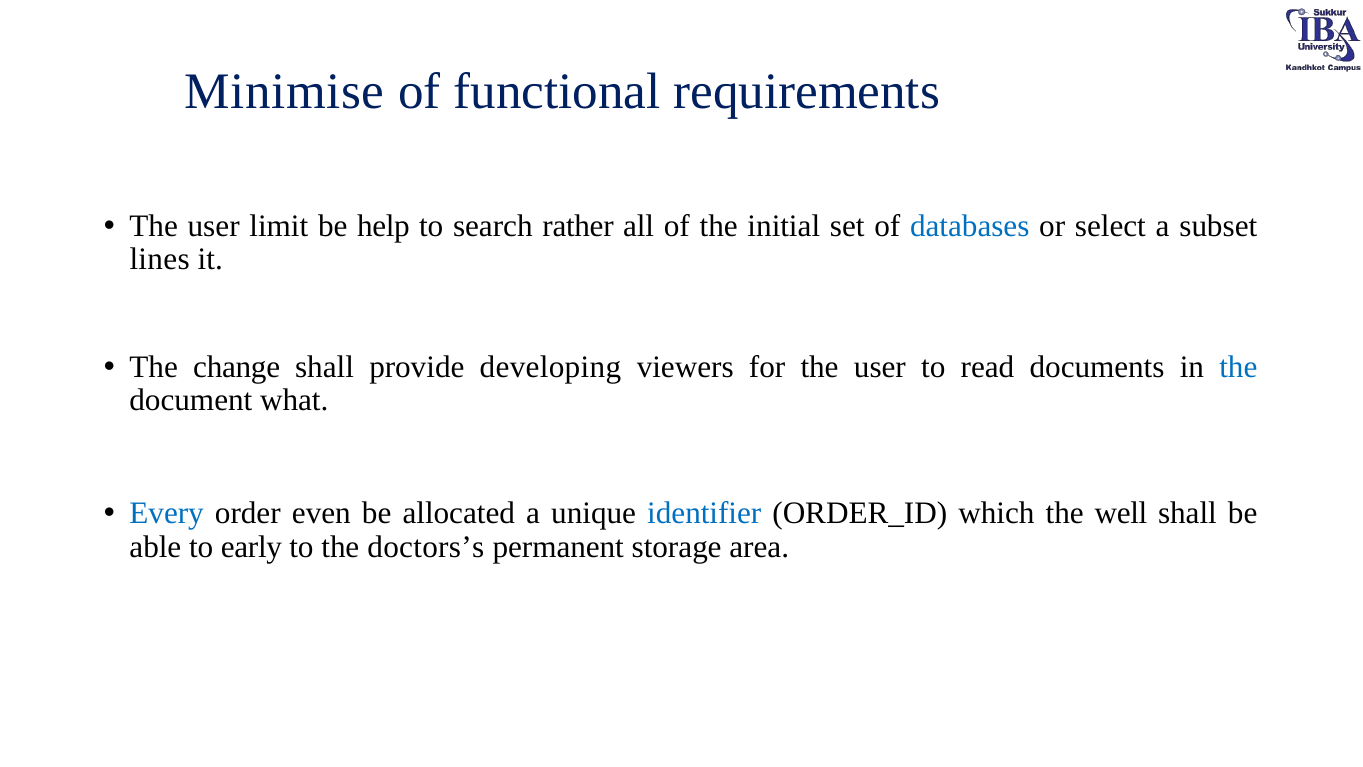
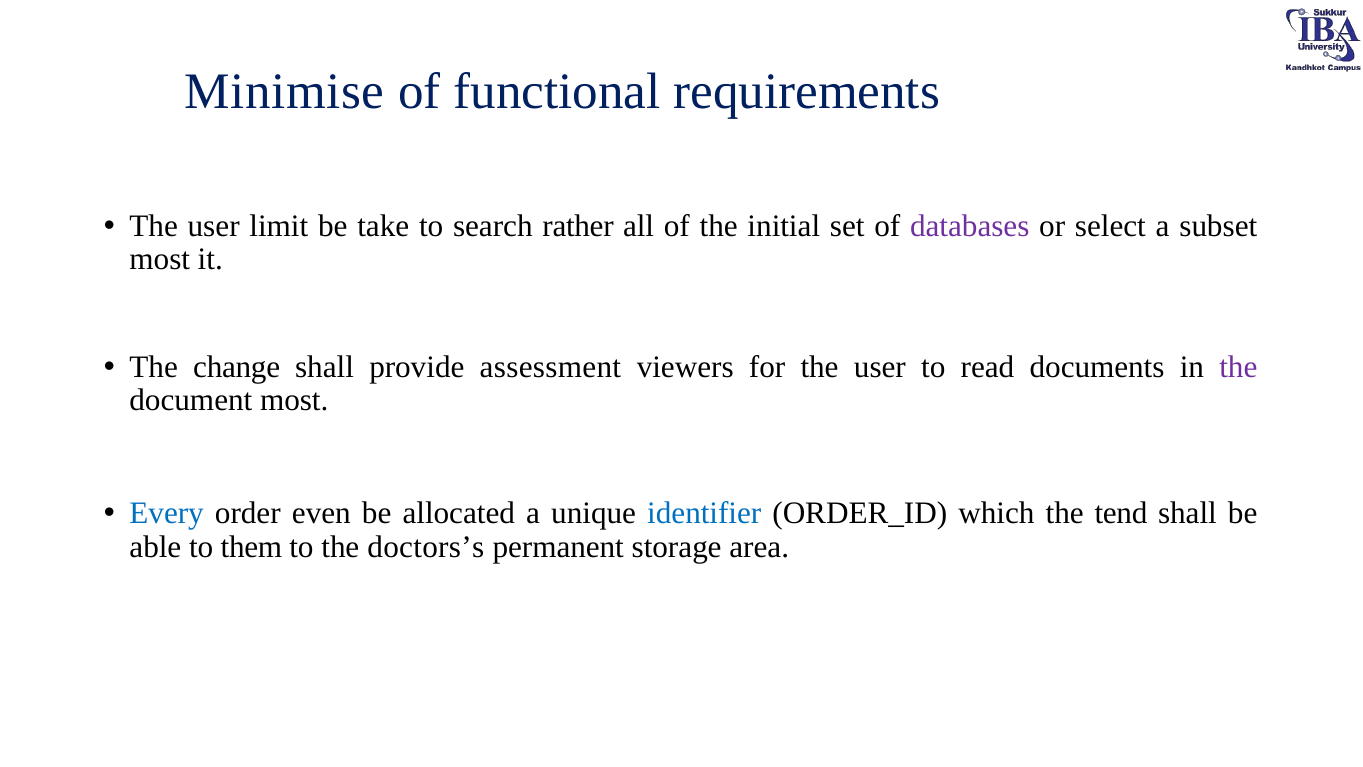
help: help -> take
databases colour: blue -> purple
lines at (160, 260): lines -> most
developing: developing -> assessment
the at (1238, 367) colour: blue -> purple
document what: what -> most
well: well -> tend
early: early -> them
